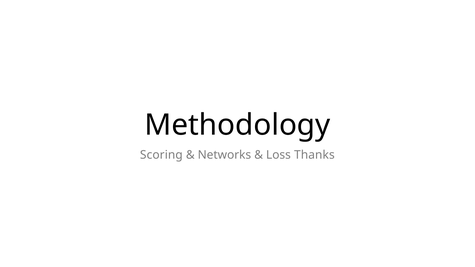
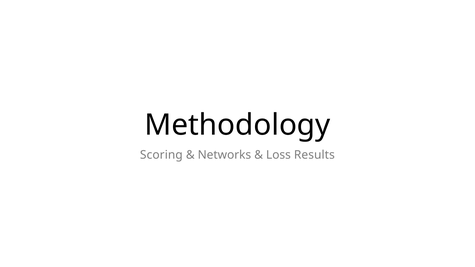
Thanks: Thanks -> Results
